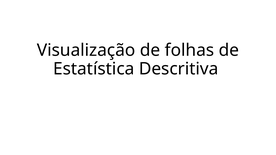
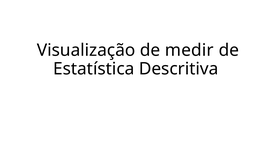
folhas: folhas -> medir
